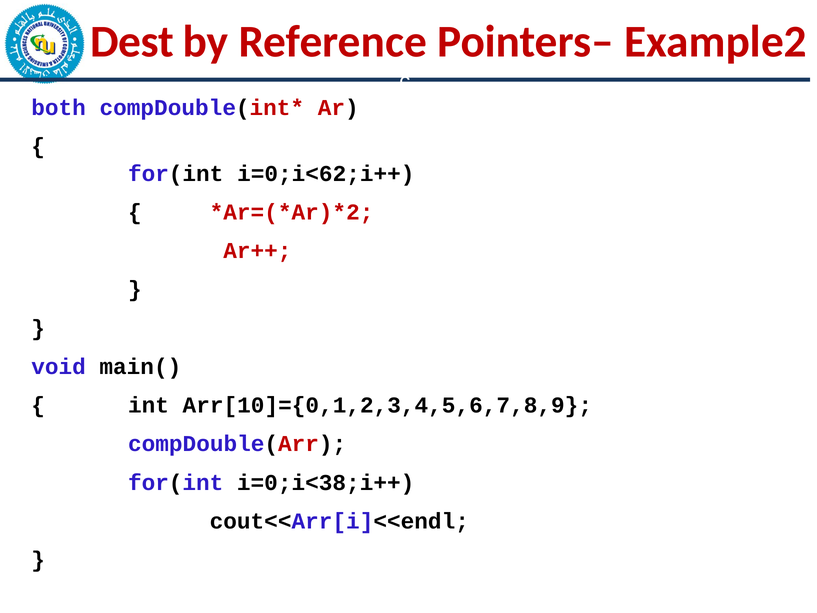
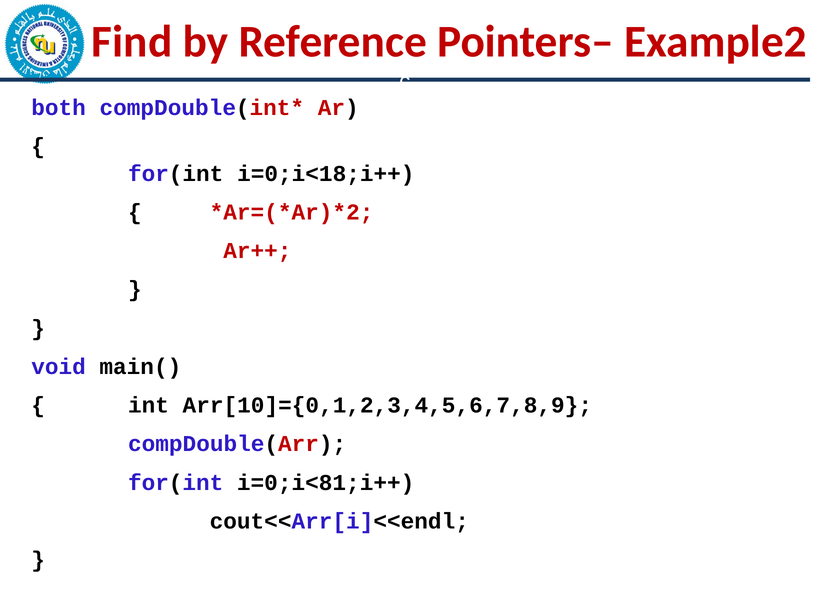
Dest: Dest -> Find
i=0;i<62;i++: i=0;i<62;i++ -> i=0;i<18;i++
i=0;i<38;i++: i=0;i<38;i++ -> i=0;i<81;i++
